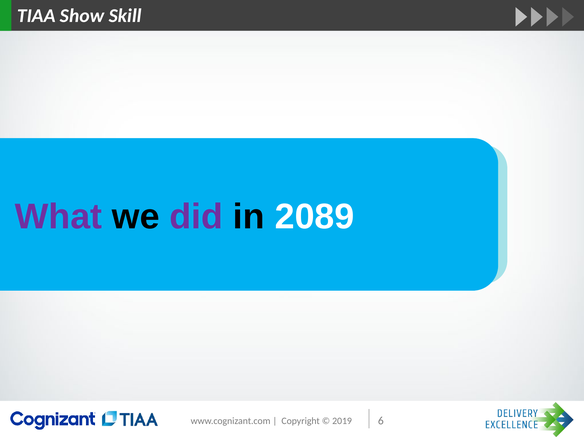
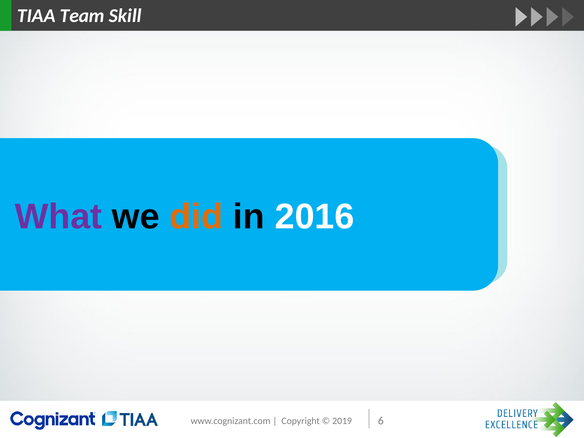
Show: Show -> Team
did colour: purple -> orange
2089: 2089 -> 2016
